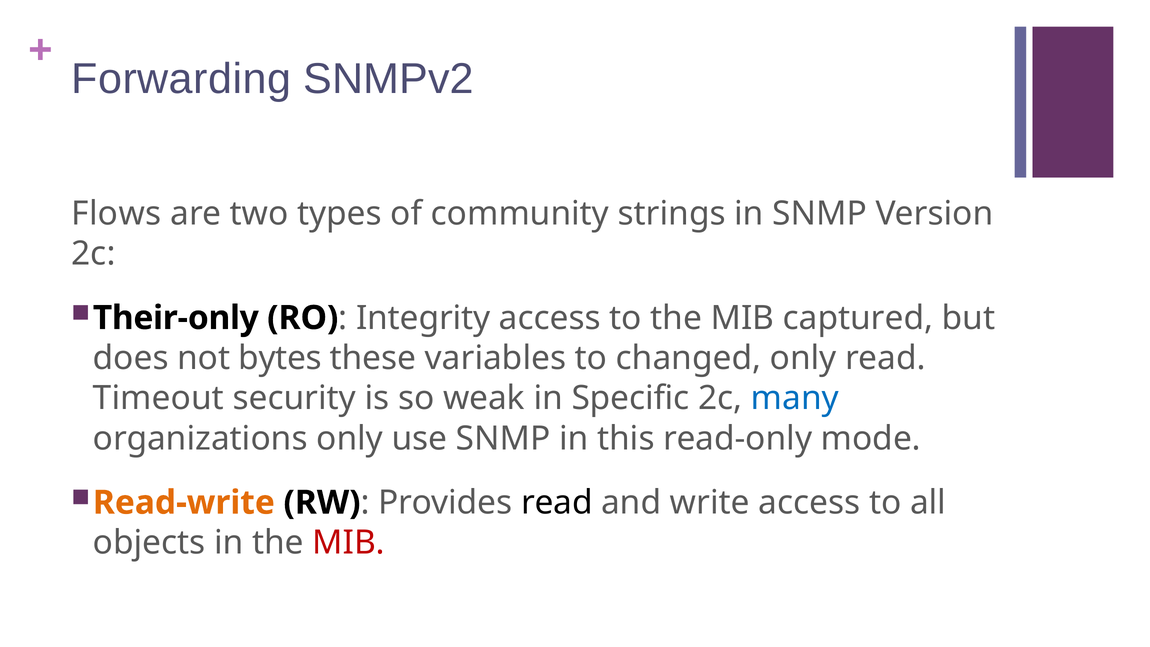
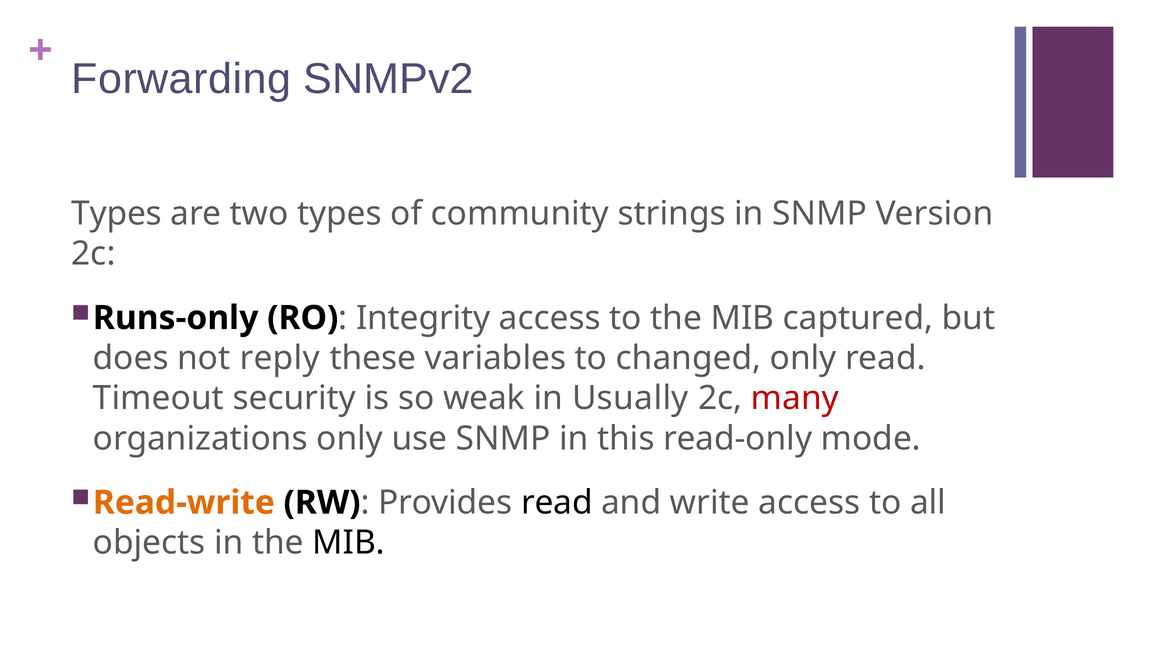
Flows at (116, 214): Flows -> Types
Their-only: Their-only -> Runs-only
bytes: bytes -> reply
Specific: Specific -> Usually
many colour: blue -> red
MIB at (349, 543) colour: red -> black
